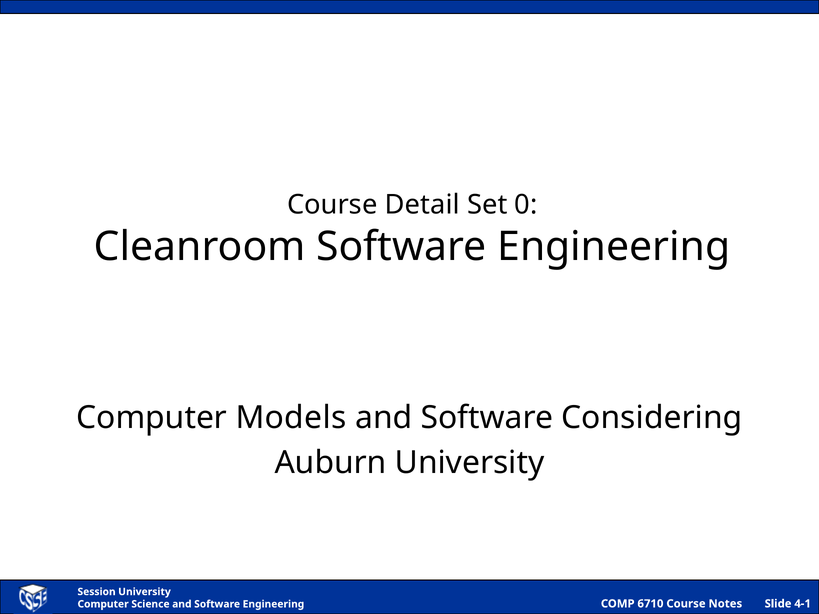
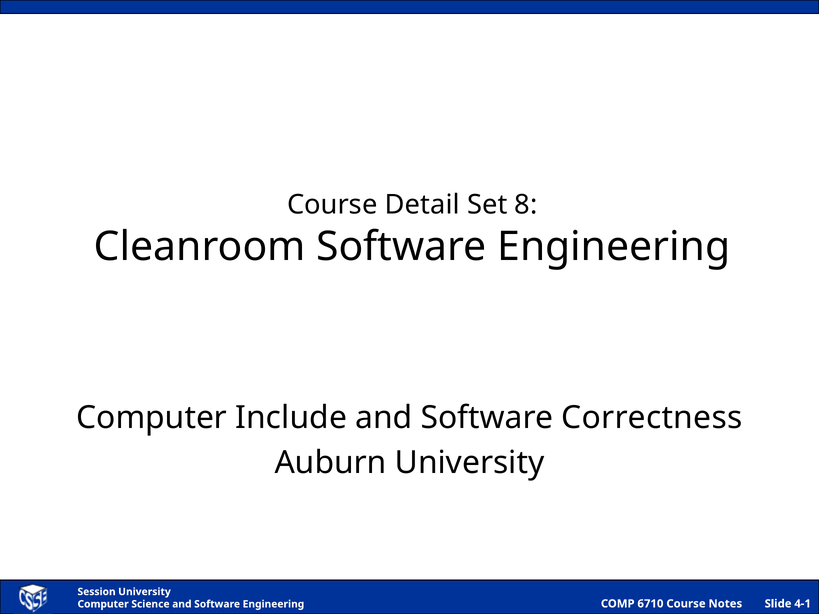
0: 0 -> 8
Models: Models -> Include
Considering: Considering -> Correctness
